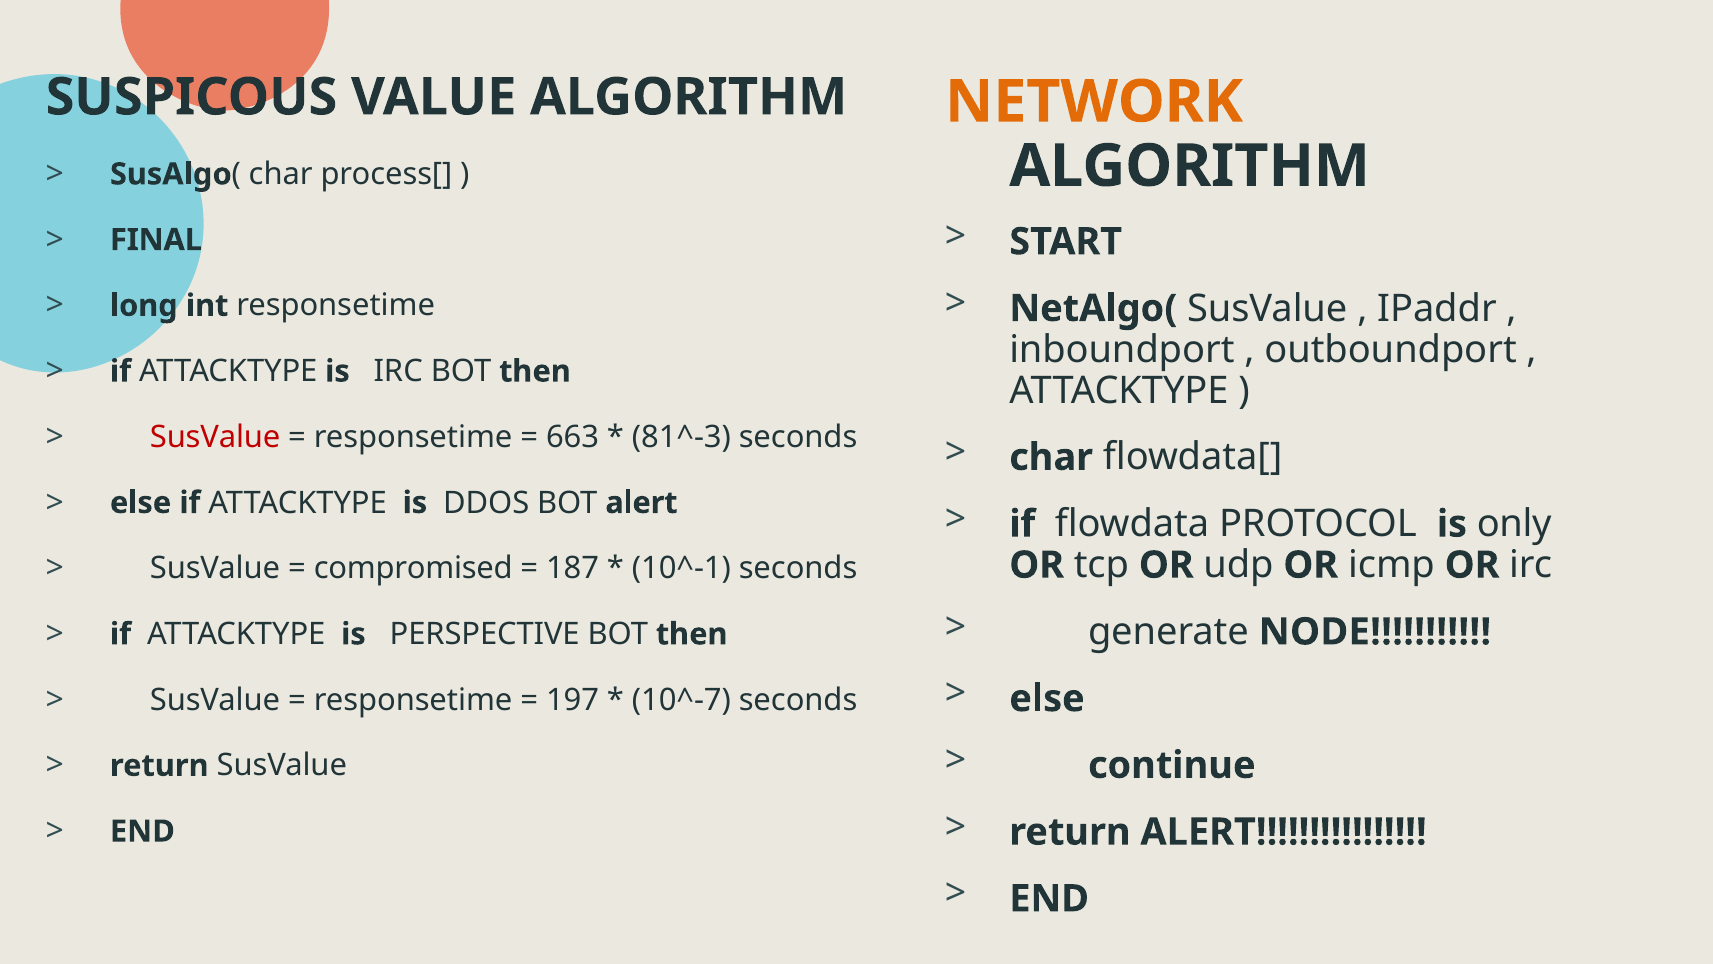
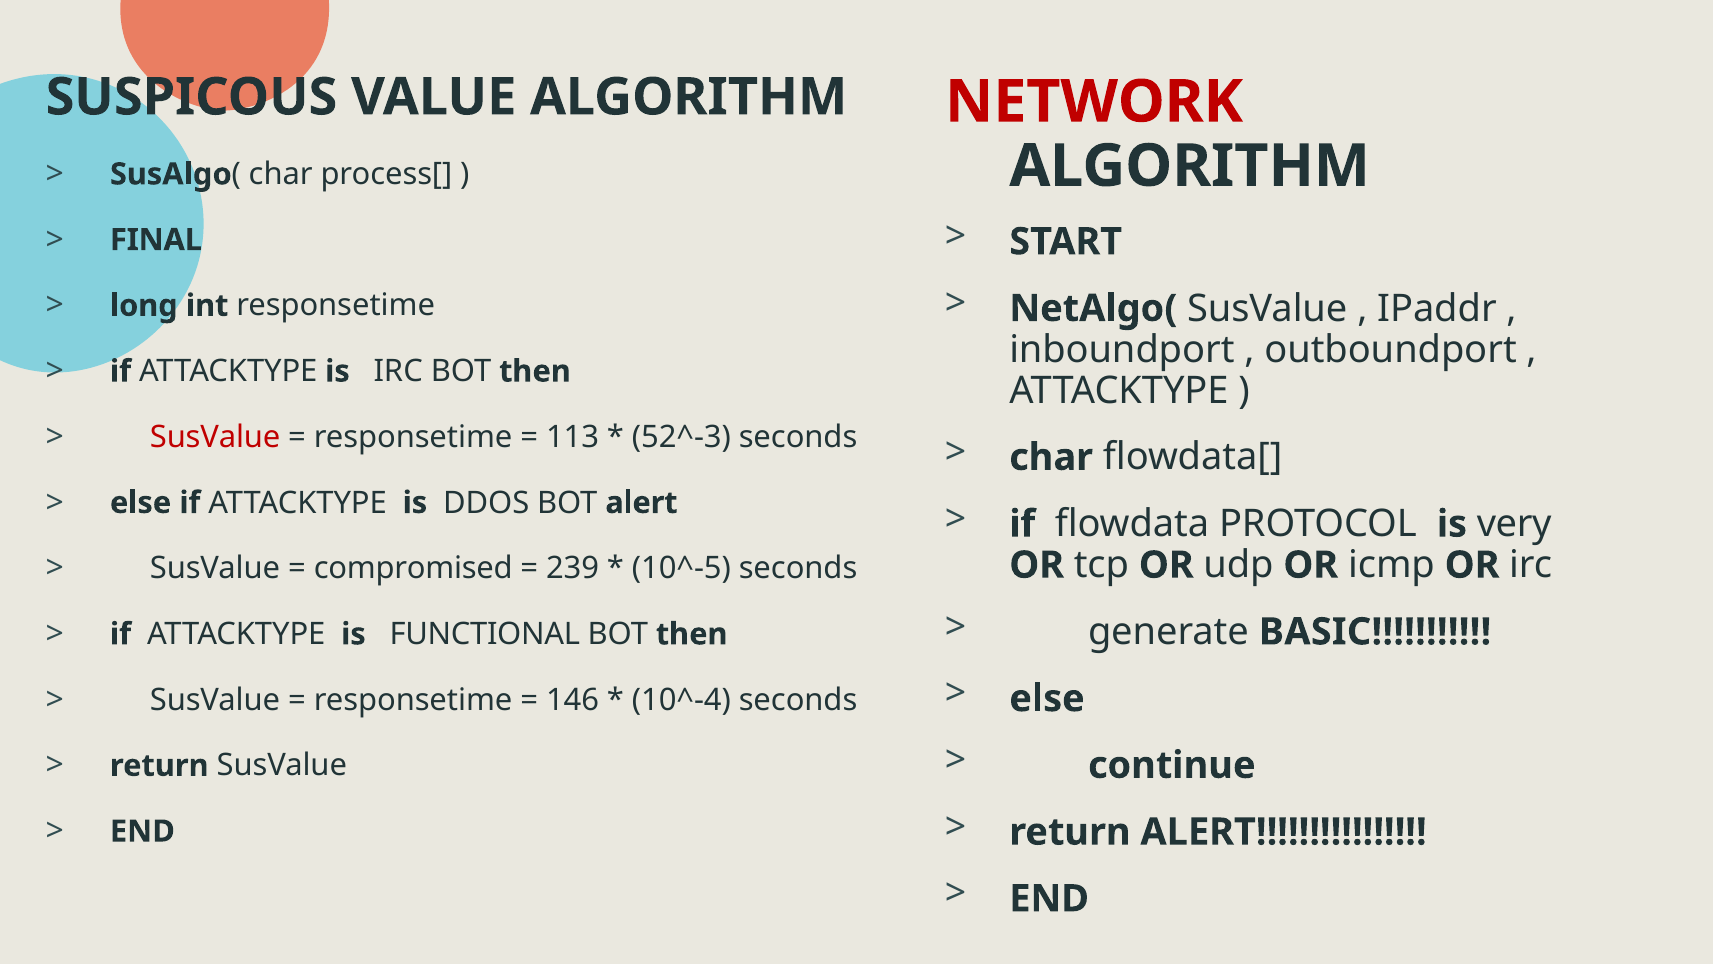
NETWORK colour: orange -> red
663: 663 -> 113
81^-3: 81^-3 -> 52^-3
only: only -> very
187: 187 -> 239
10^-1: 10^-1 -> 10^-5
NODE: NODE -> BASIC
PERSPECTIVE: PERSPECTIVE -> FUNCTIONAL
197: 197 -> 146
10^-7: 10^-7 -> 10^-4
